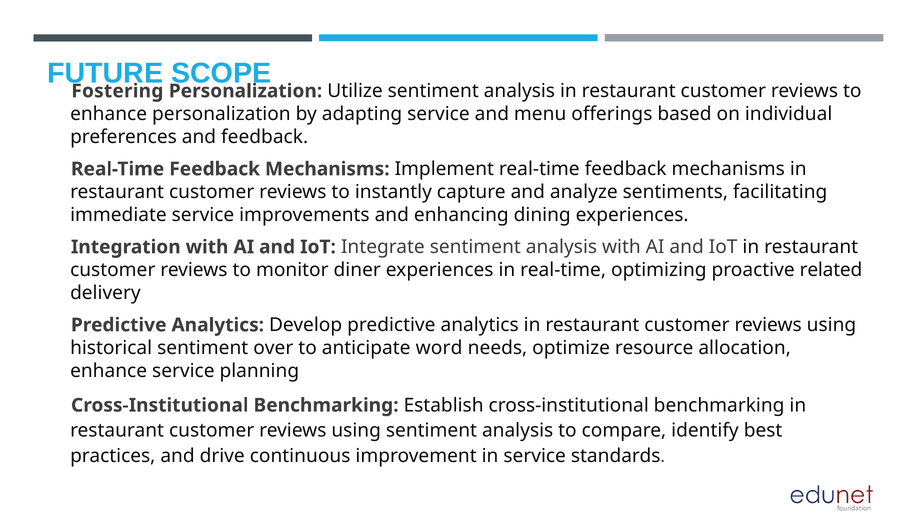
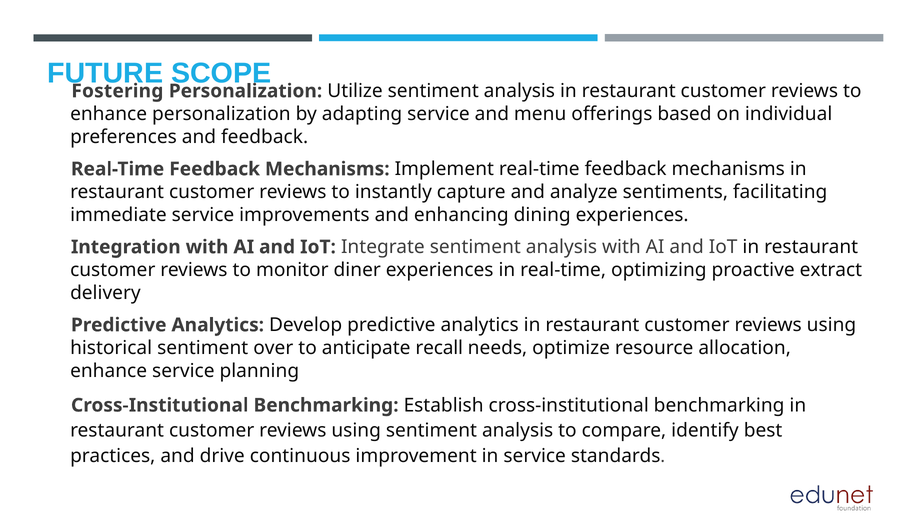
related: related -> extract
word: word -> recall
